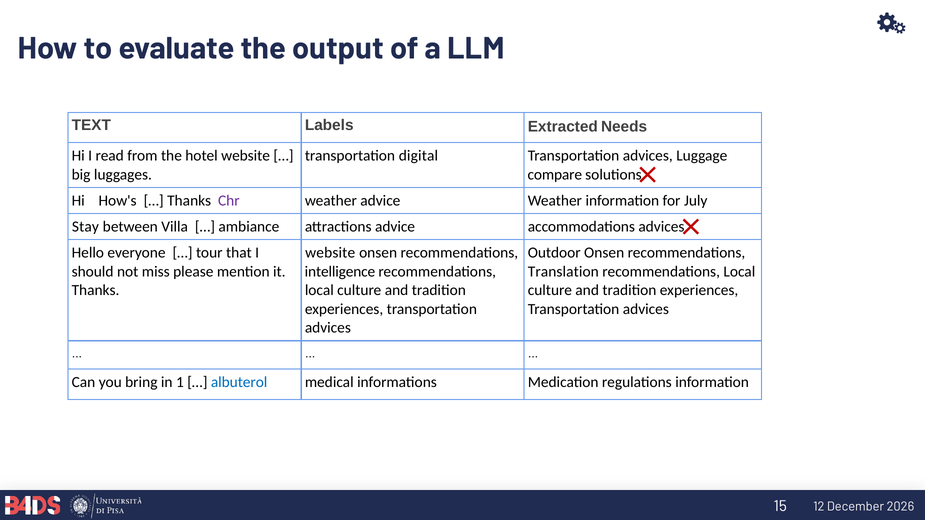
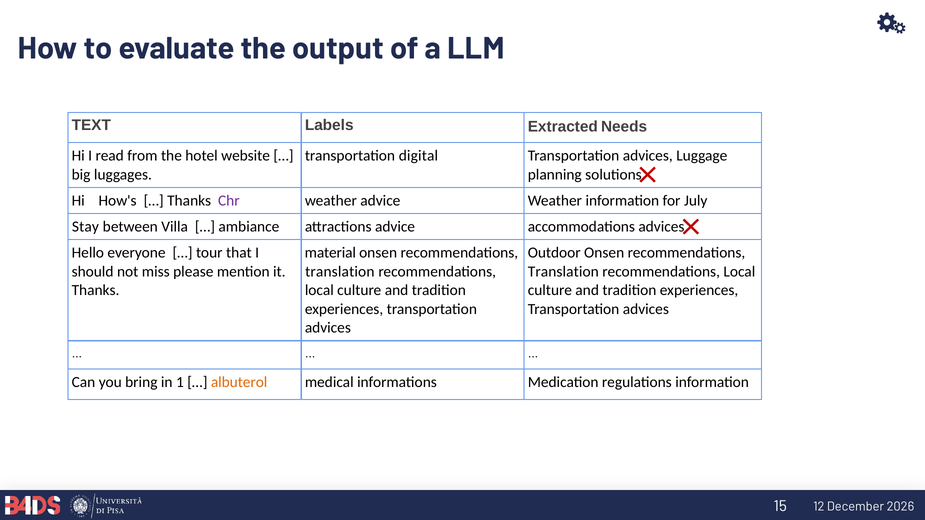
compare: compare -> planning
website at (330, 253): website -> material
intelligence at (340, 272): intelligence -> translation
albuterol colour: blue -> orange
